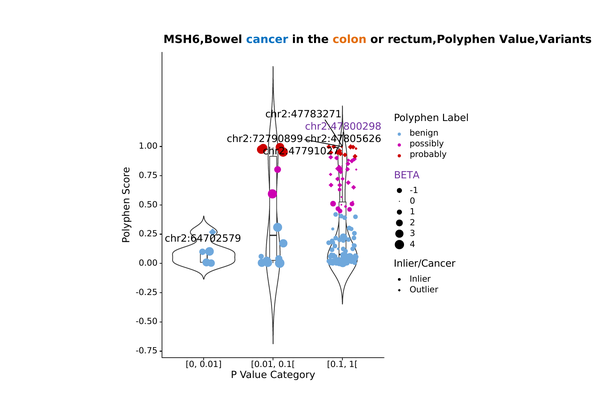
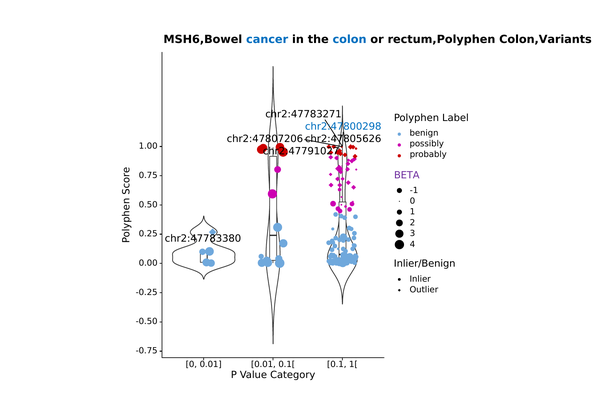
colon colour: orange -> blue
Value,Variants: Value,Variants -> Colon,Variants
chr2:47800298 colour: purple -> blue
chr2:72790899: chr2:72790899 -> chr2:47807206
chr2:64702579: chr2:64702579 -> chr2:47783380
Inlier/Cancer: Inlier/Cancer -> Inlier/Benign
